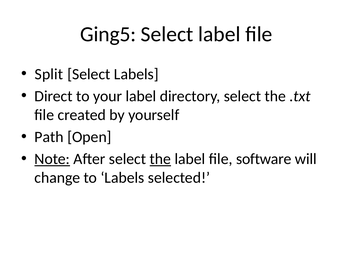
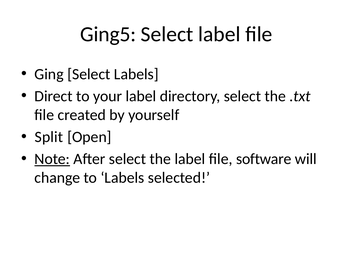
Split: Split -> Ging
Path: Path -> Split
the at (160, 159) underline: present -> none
